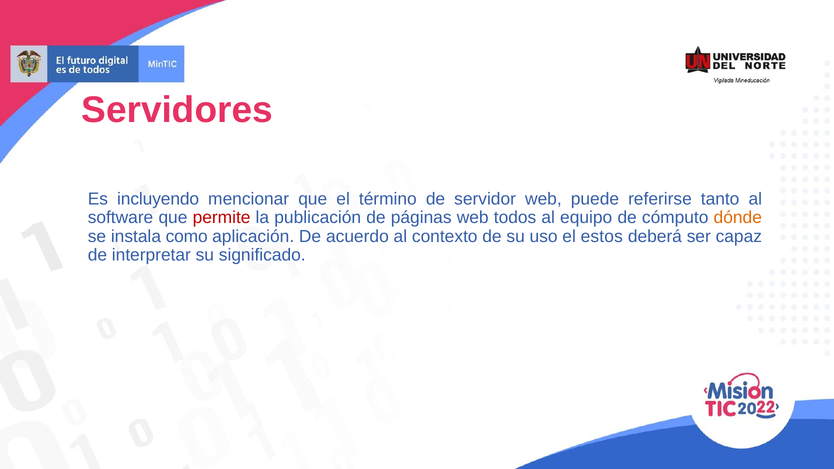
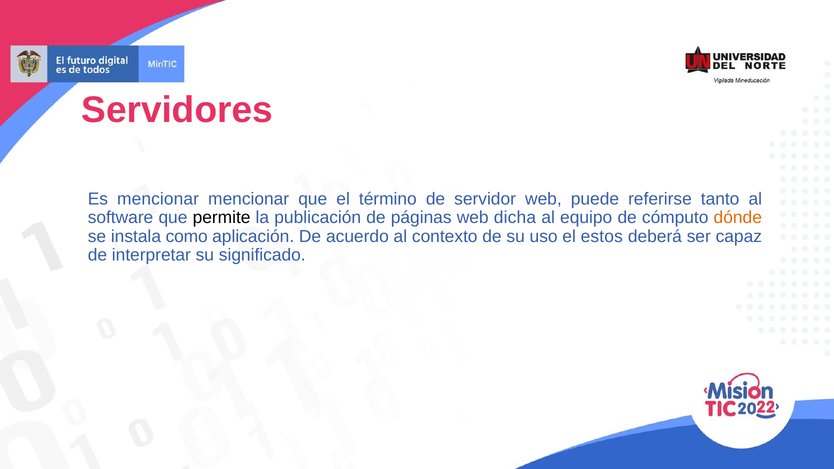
Es incluyendo: incluyendo -> mencionar
permite colour: red -> black
todos: todos -> dicha
